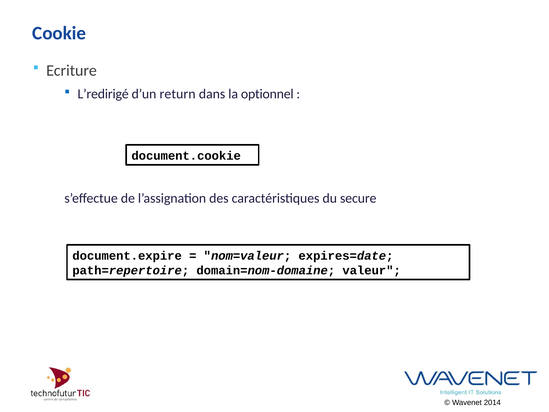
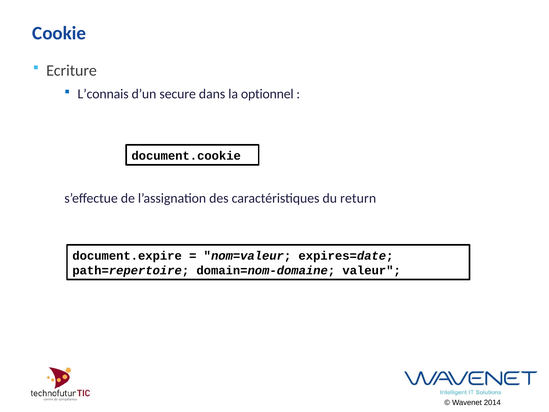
L’redirigé: L’redirigé -> L’connais
return: return -> secure
secure: secure -> return
